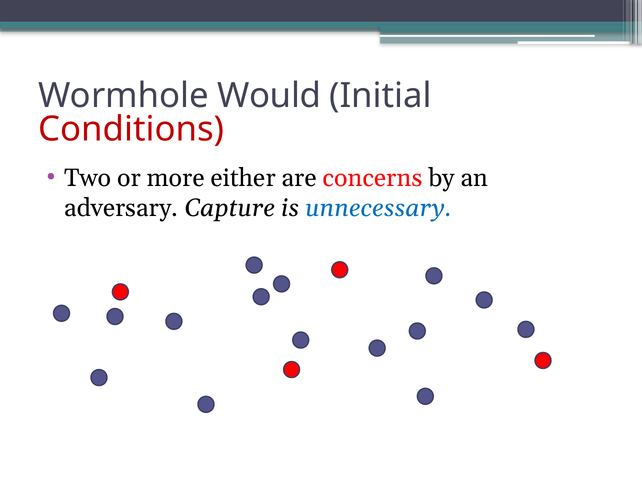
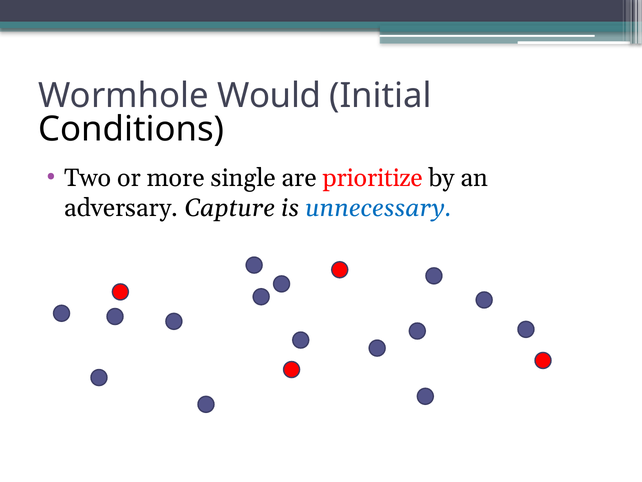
Conditions colour: red -> black
either: either -> single
concerns: concerns -> prioritize
